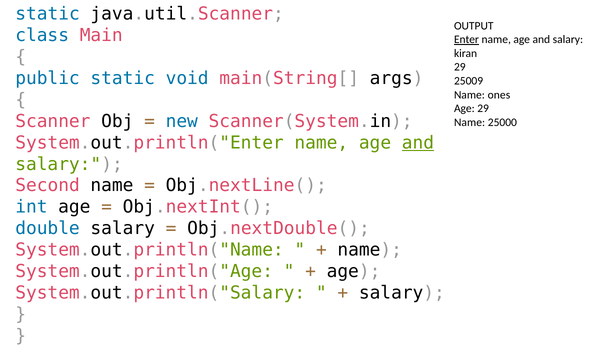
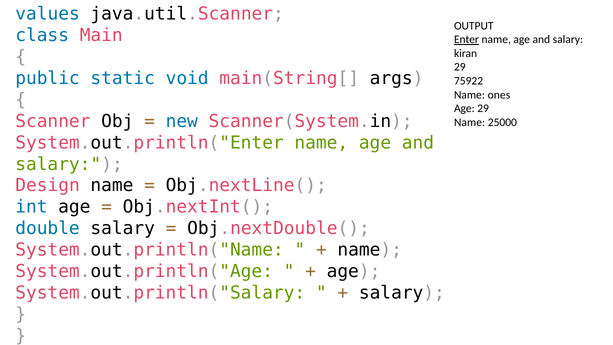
static at (48, 14): static -> values
25009: 25009 -> 75922
and at (418, 143) underline: present -> none
Second: Second -> Design
